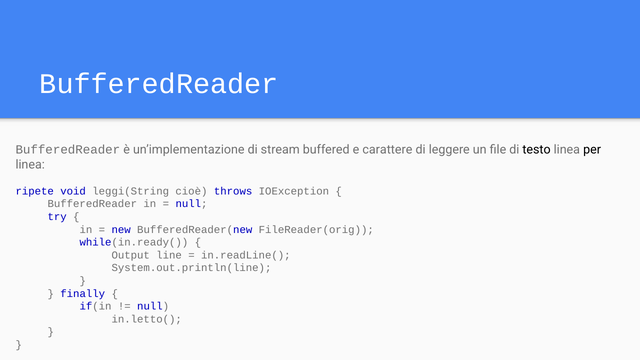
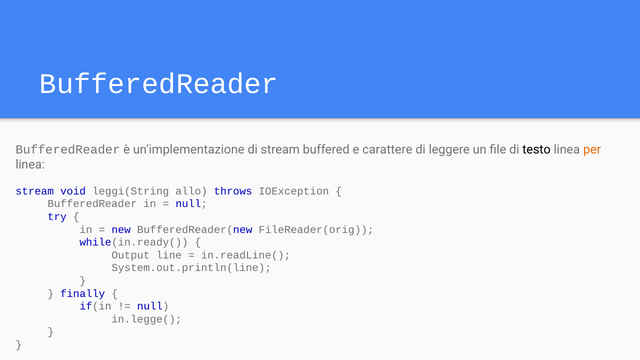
per colour: black -> orange
ripete at (35, 191): ripete -> stream
cioè: cioè -> allo
in.letto(: in.letto( -> in.legge(
